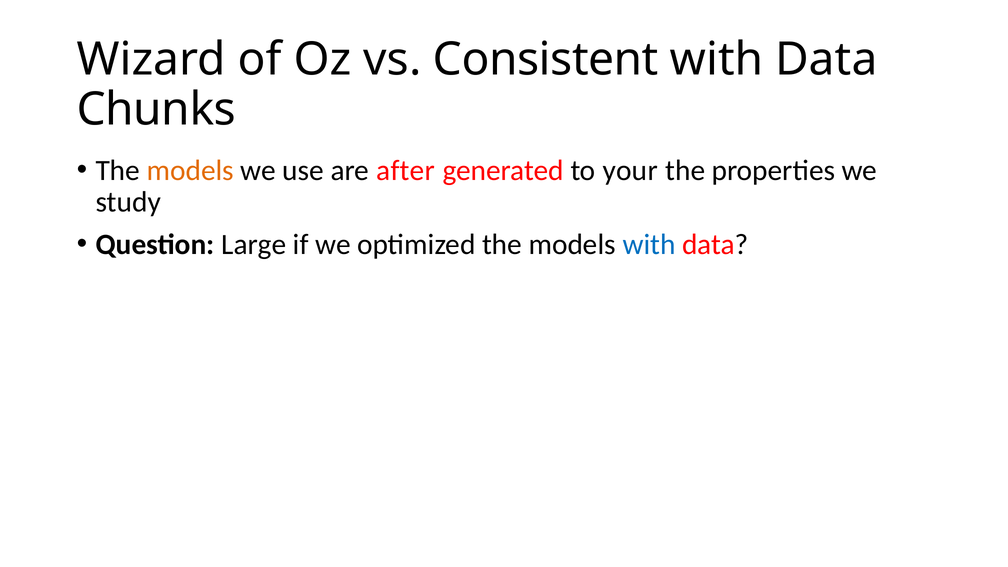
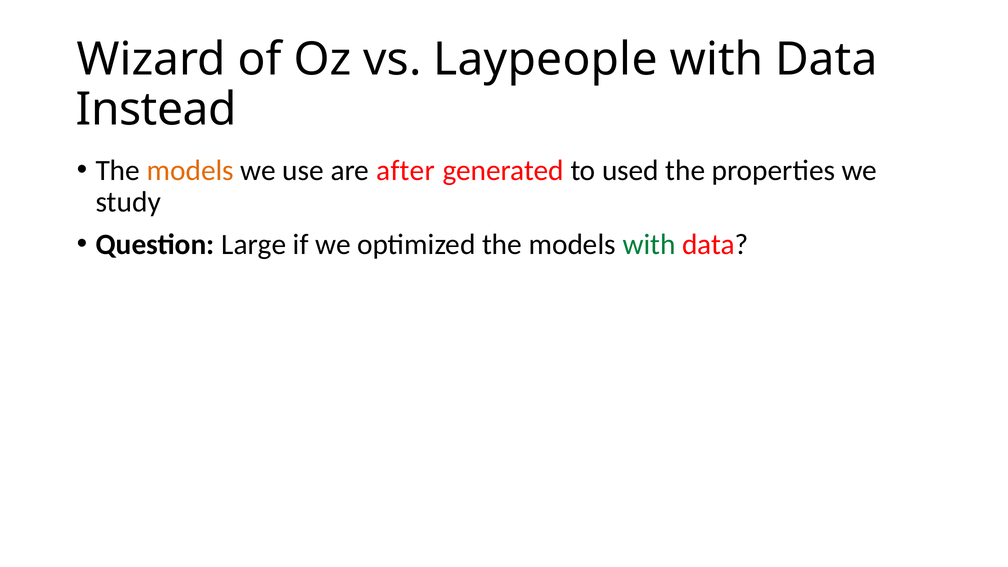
Consistent: Consistent -> Laypeople
Chunks: Chunks -> Instead
your: your -> used
with at (649, 244) colour: blue -> green
